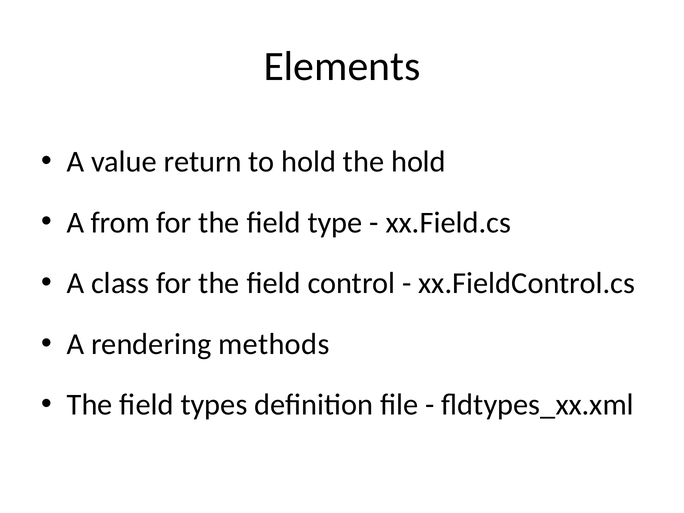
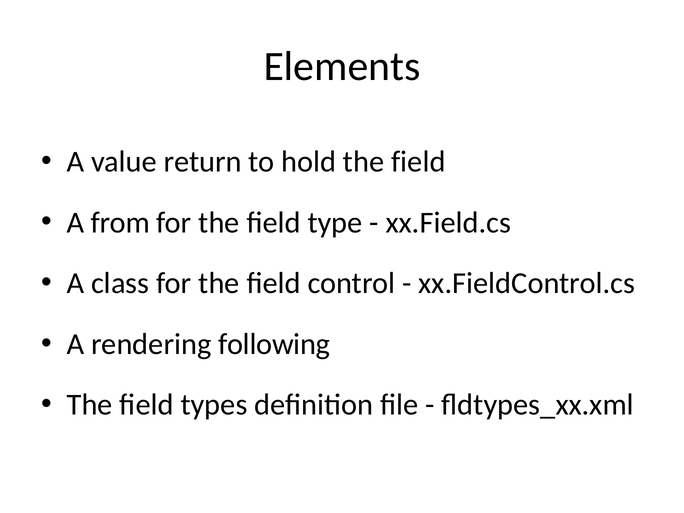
hold the hold: hold -> field
methods: methods -> following
